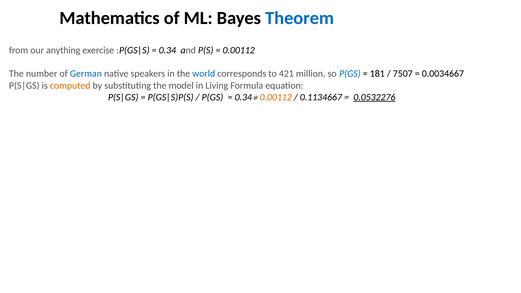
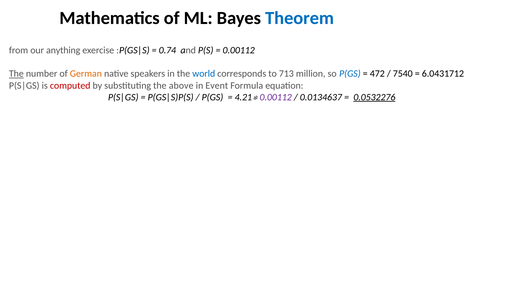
0.34 at (167, 50): 0.34 -> 0.74
The at (16, 74) underline: none -> present
German colour: blue -> orange
421: 421 -> 713
181: 181 -> 472
7507: 7507 -> 7540
0.0034667: 0.0034667 -> 6.0431712
computed colour: orange -> red
model: model -> above
Living: Living -> Event
0.34 at (243, 97): 0.34 -> 4.21
0.00112 at (276, 97) colour: orange -> purple
0.1134667: 0.1134667 -> 0.0134637
